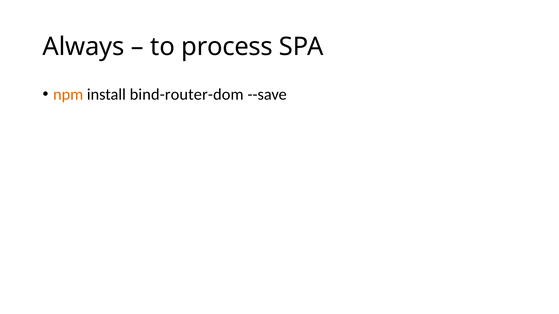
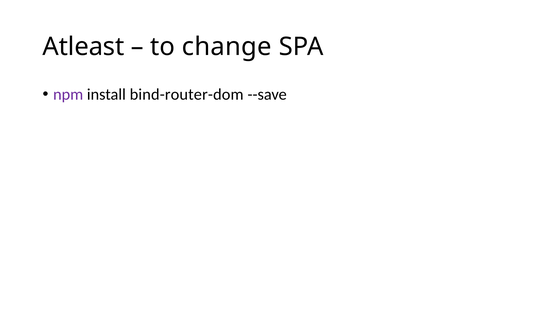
Always: Always -> Atleast
process: process -> change
npm colour: orange -> purple
